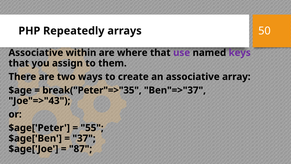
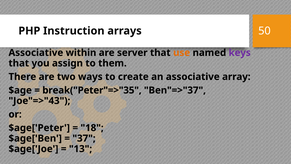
Repeatedly: Repeatedly -> Instruction
where: where -> server
use colour: purple -> orange
55: 55 -> 18
87: 87 -> 13
